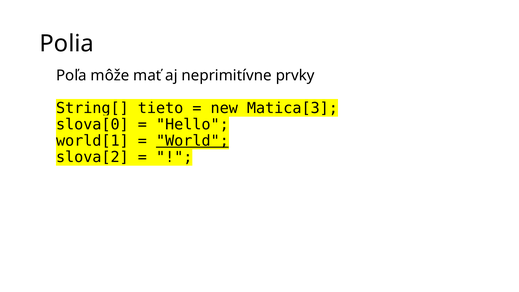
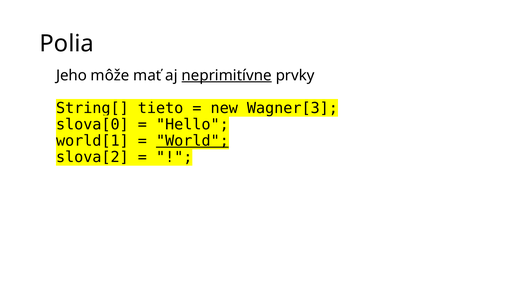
Poľa: Poľa -> Jeho
neprimitívne underline: none -> present
Matica[3: Matica[3 -> Wagner[3
